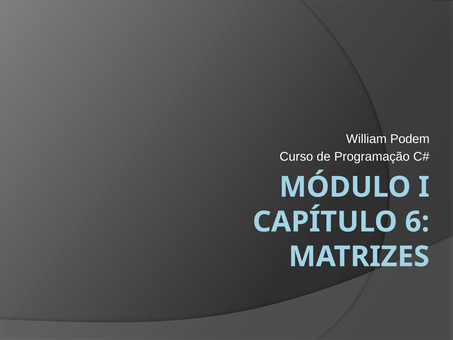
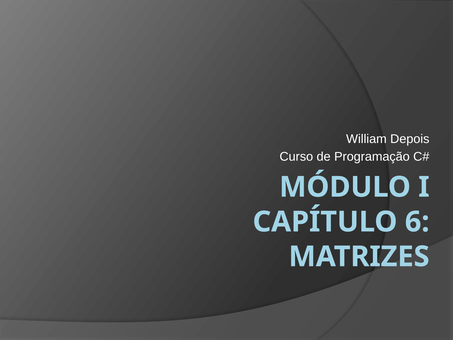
Podem: Podem -> Depois
